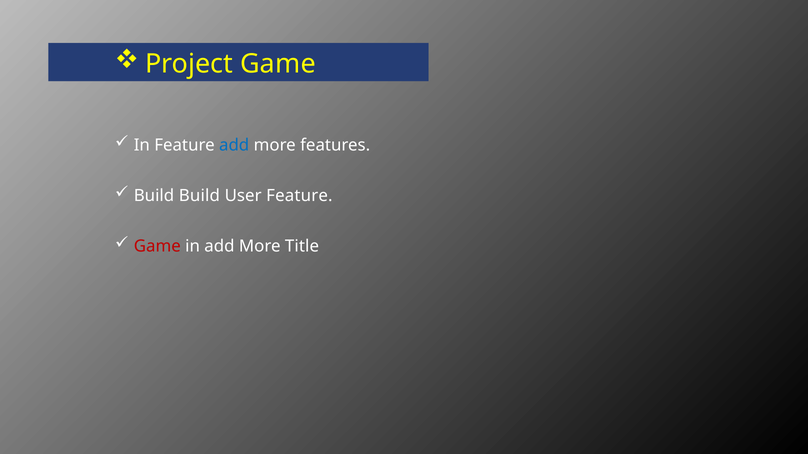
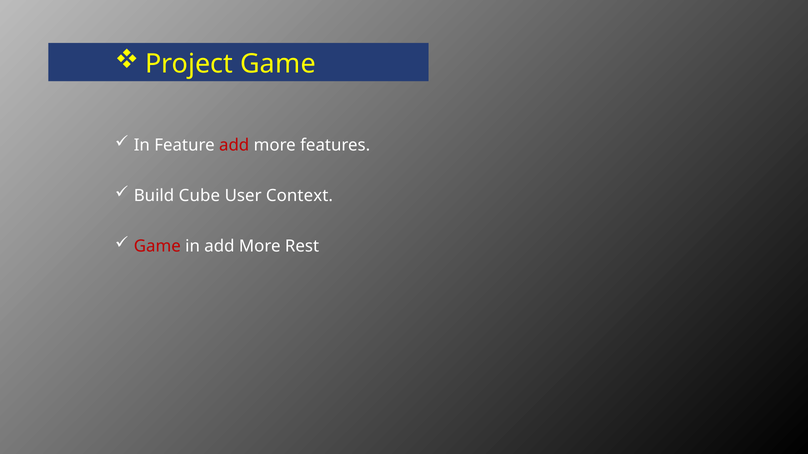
add at (234, 145) colour: blue -> red
Build Build: Build -> Cube
User Feature: Feature -> Context
Title: Title -> Rest
